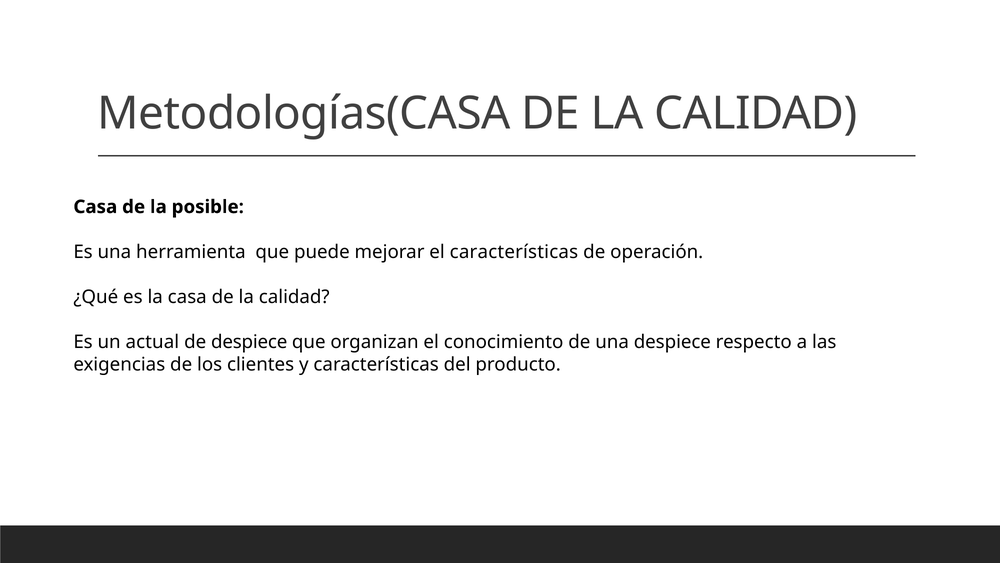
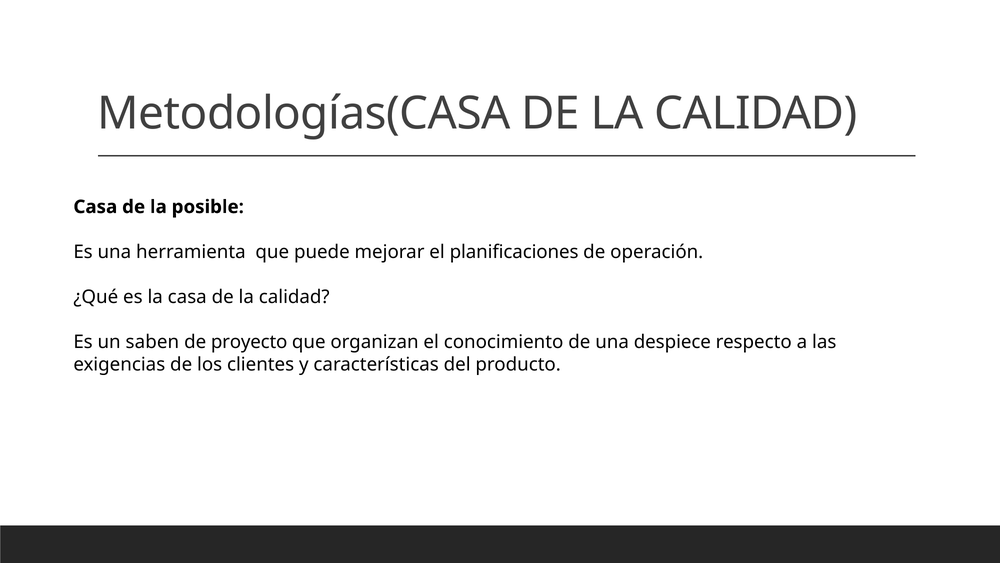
el características: características -> planificaciones
actual: actual -> saben
de despiece: despiece -> proyecto
